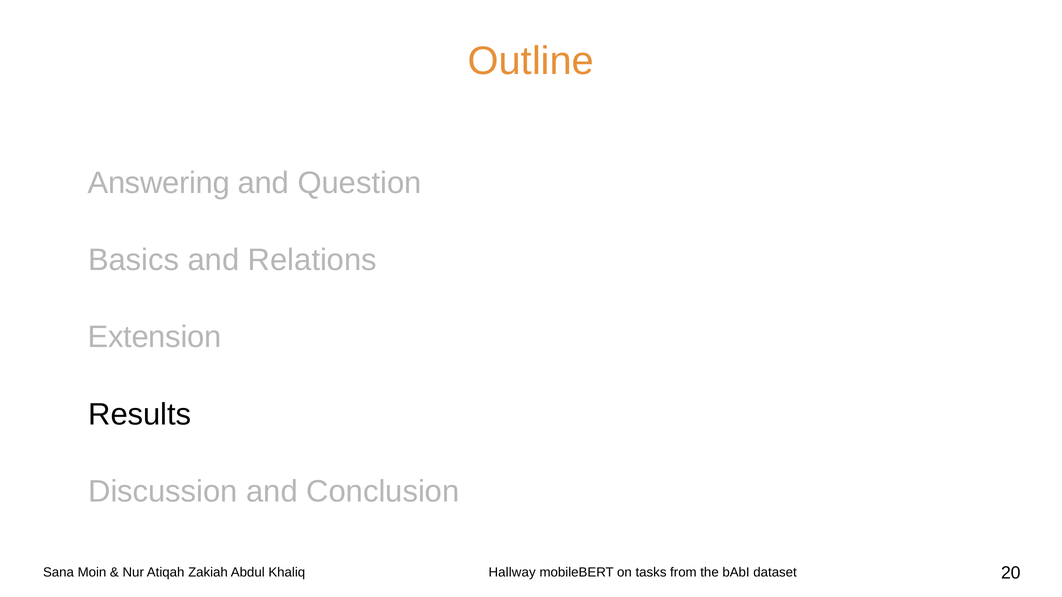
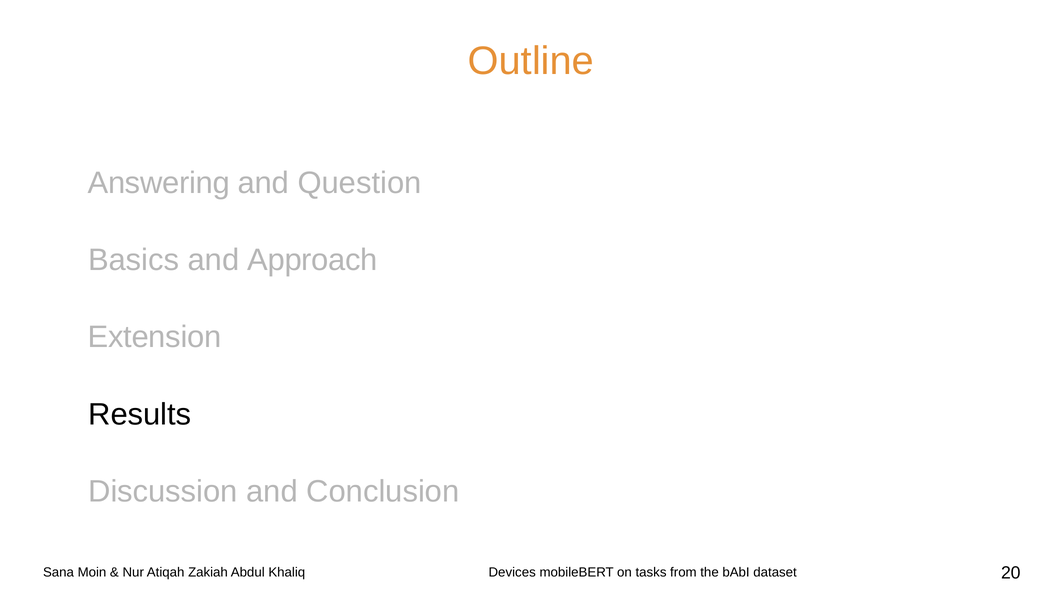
Relations: Relations -> Approach
Hallway: Hallway -> Devices
